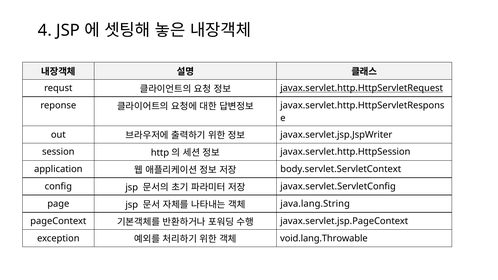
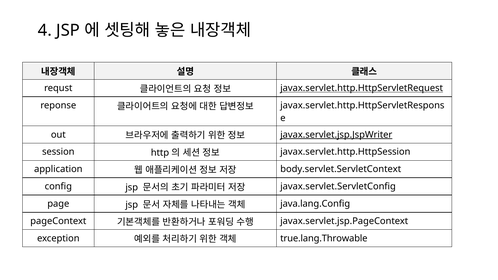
javax.servlet.jsp.JspWriter underline: none -> present
java.lang.String: java.lang.String -> java.lang.Config
void.lang.Throwable: void.lang.Throwable -> true.lang.Throwable
